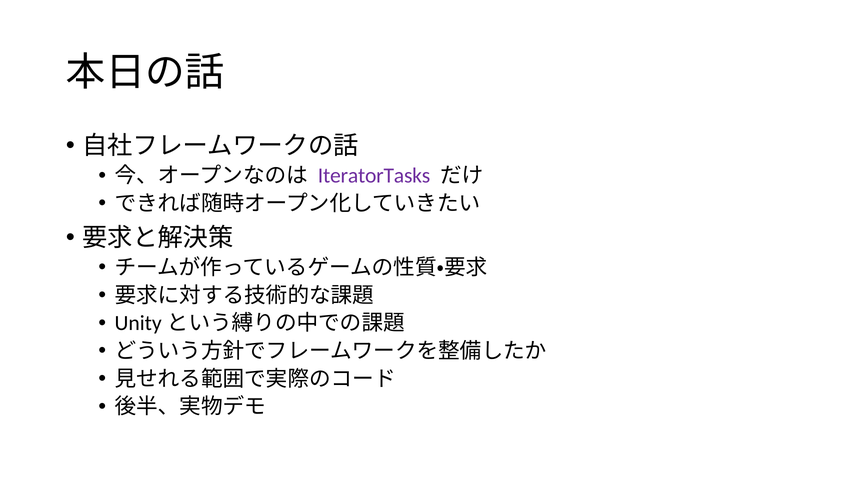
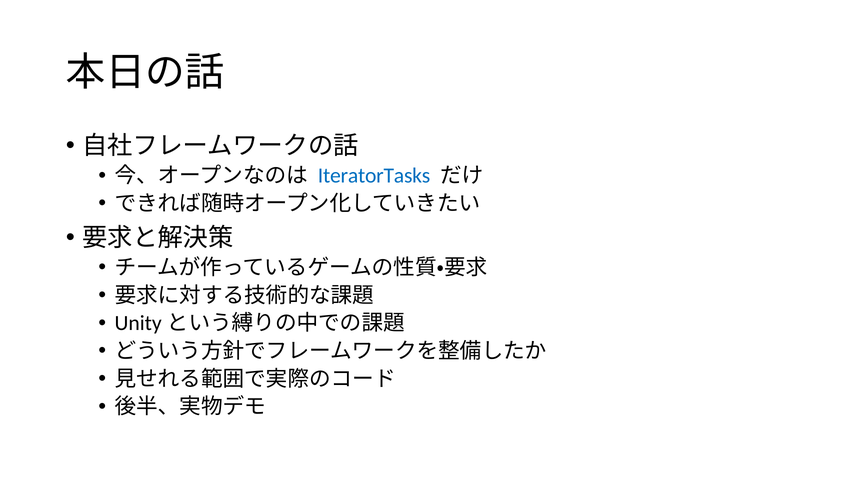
IteratorTasks colour: purple -> blue
